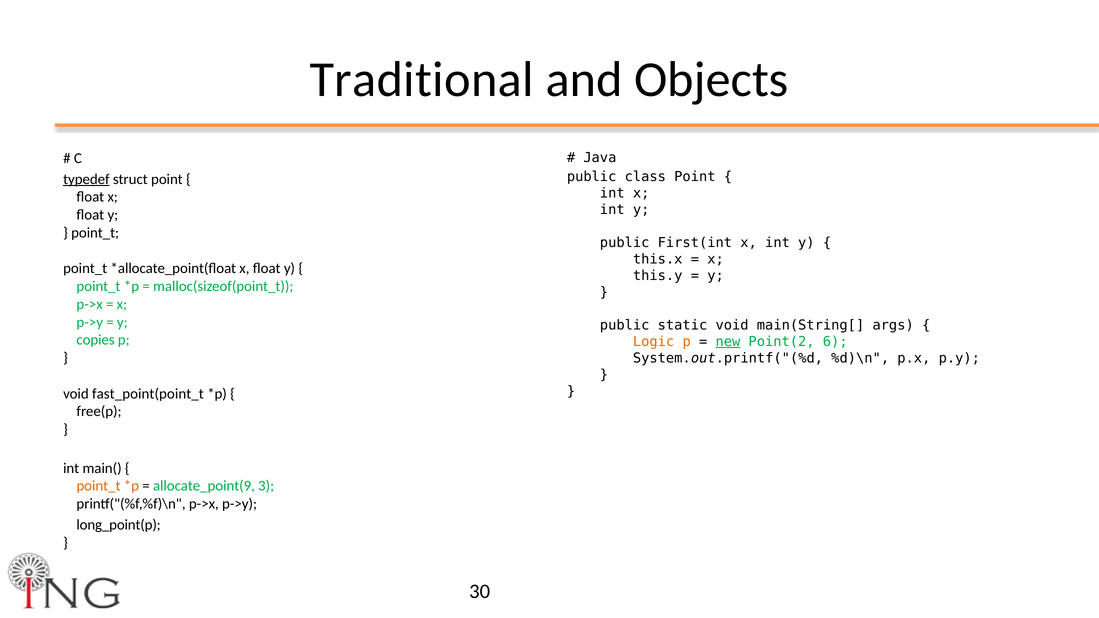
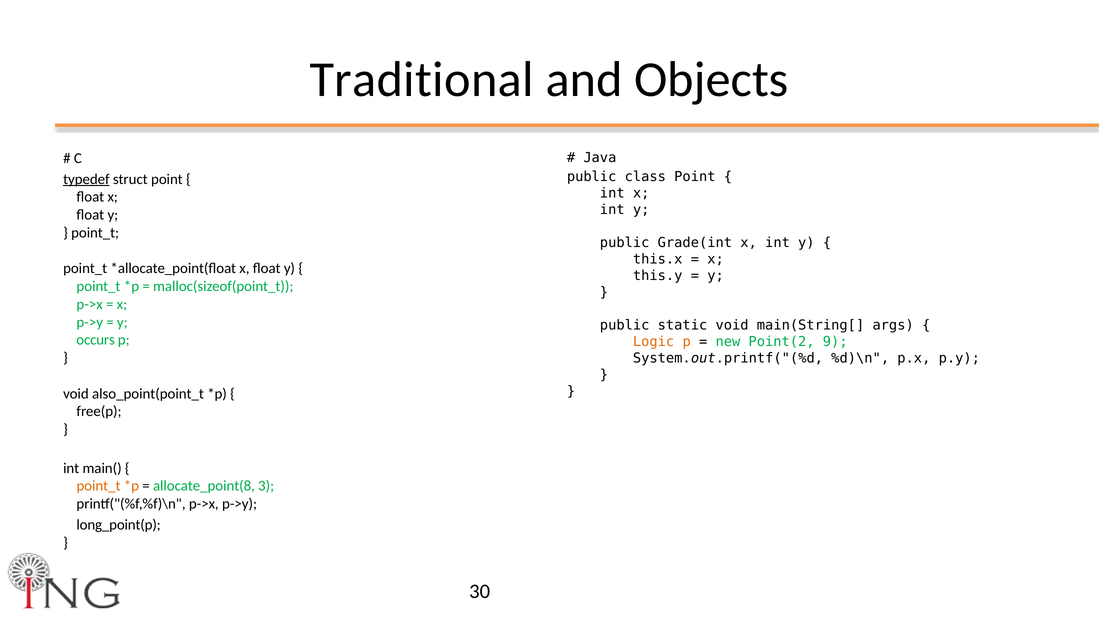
First(int: First(int -> Grade(int
copies: copies -> occurs
new underline: present -> none
6: 6 -> 9
fast_point(point_t: fast_point(point_t -> also_point(point_t
allocate_point(9: allocate_point(9 -> allocate_point(8
